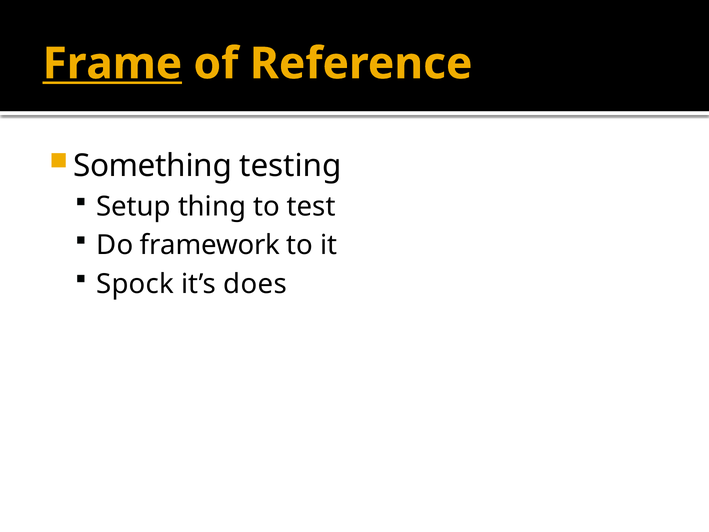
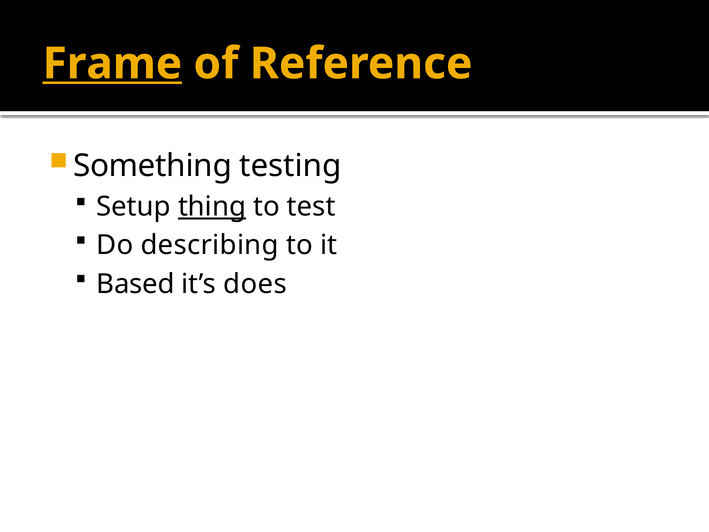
thing underline: none -> present
framework: framework -> describing
Spock: Spock -> Based
